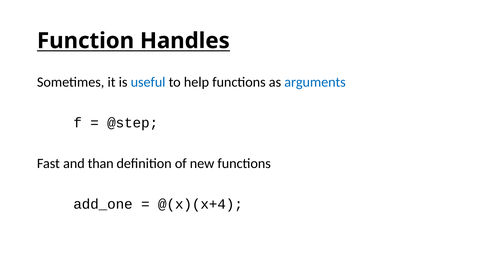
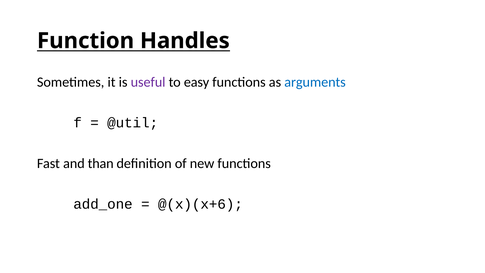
useful colour: blue -> purple
help: help -> easy
@step: @step -> @util
@(x)(x+4: @(x)(x+4 -> @(x)(x+6
